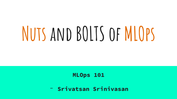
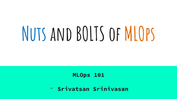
Nuts colour: orange -> blue
